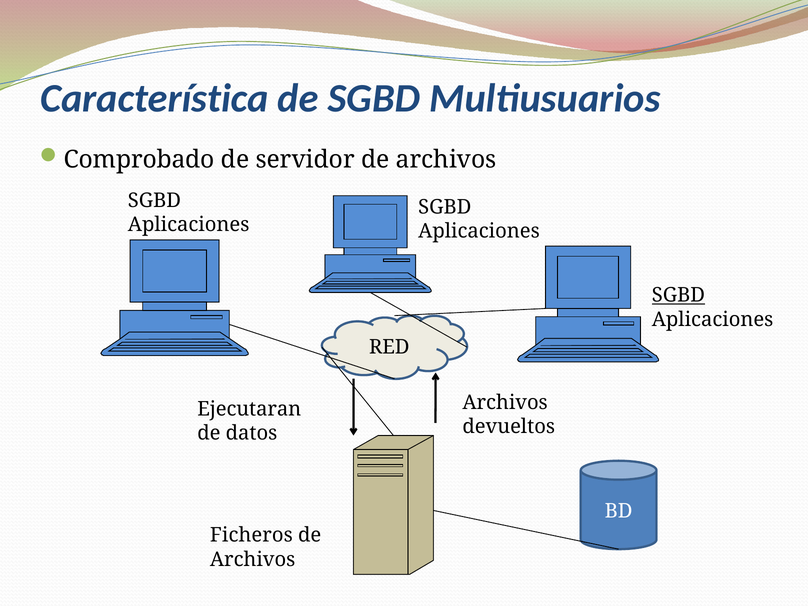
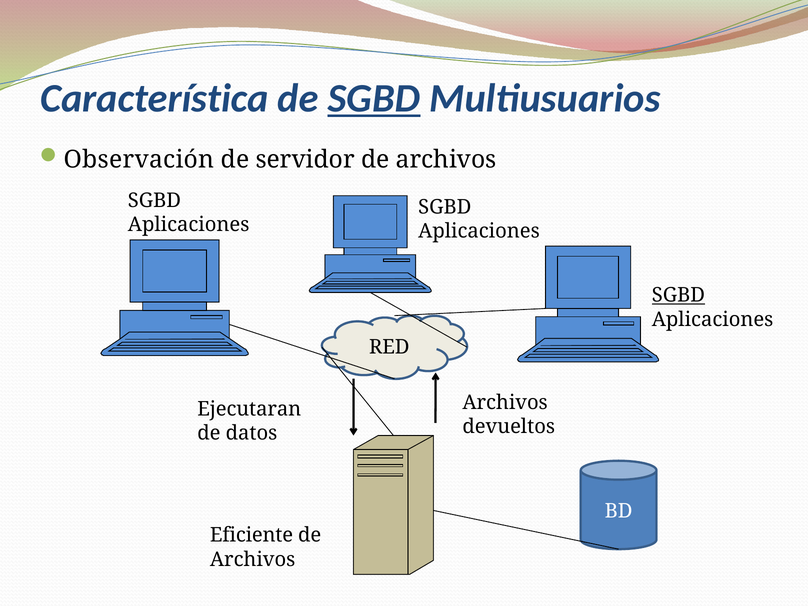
SGBD at (374, 98) underline: none -> present
Comprobado: Comprobado -> Observación
Ficheros: Ficheros -> Eficiente
